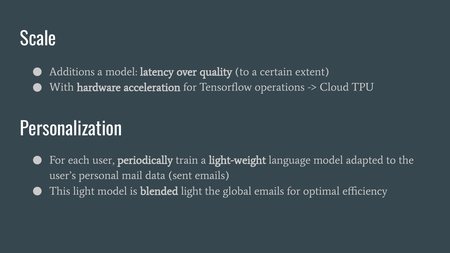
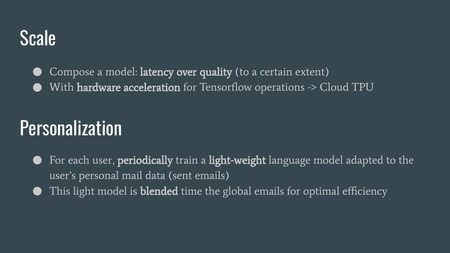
Additions: Additions -> Compose
blended light: light -> time
